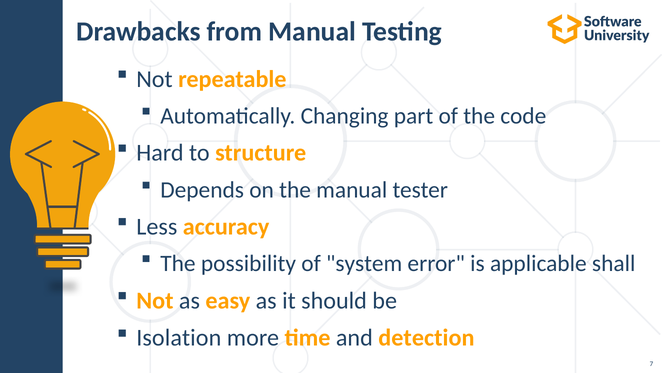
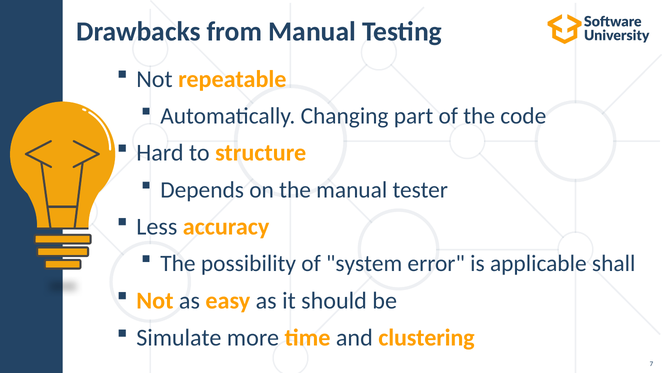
Isolation: Isolation -> Simulate
detection: detection -> clustering
